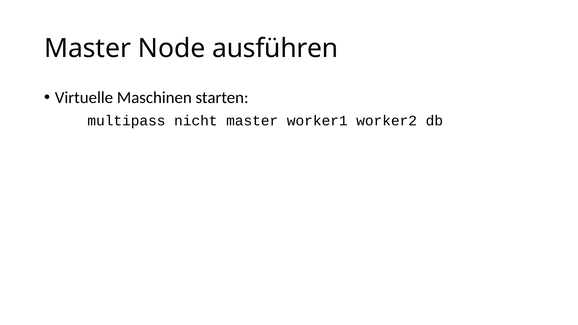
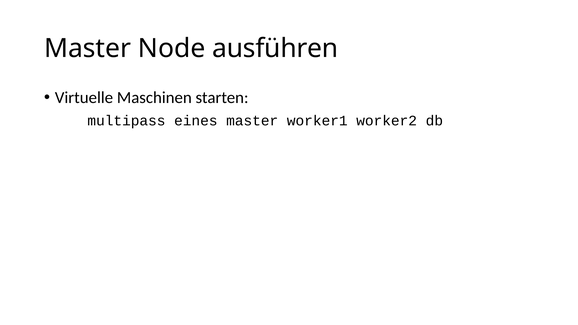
nicht: nicht -> eines
